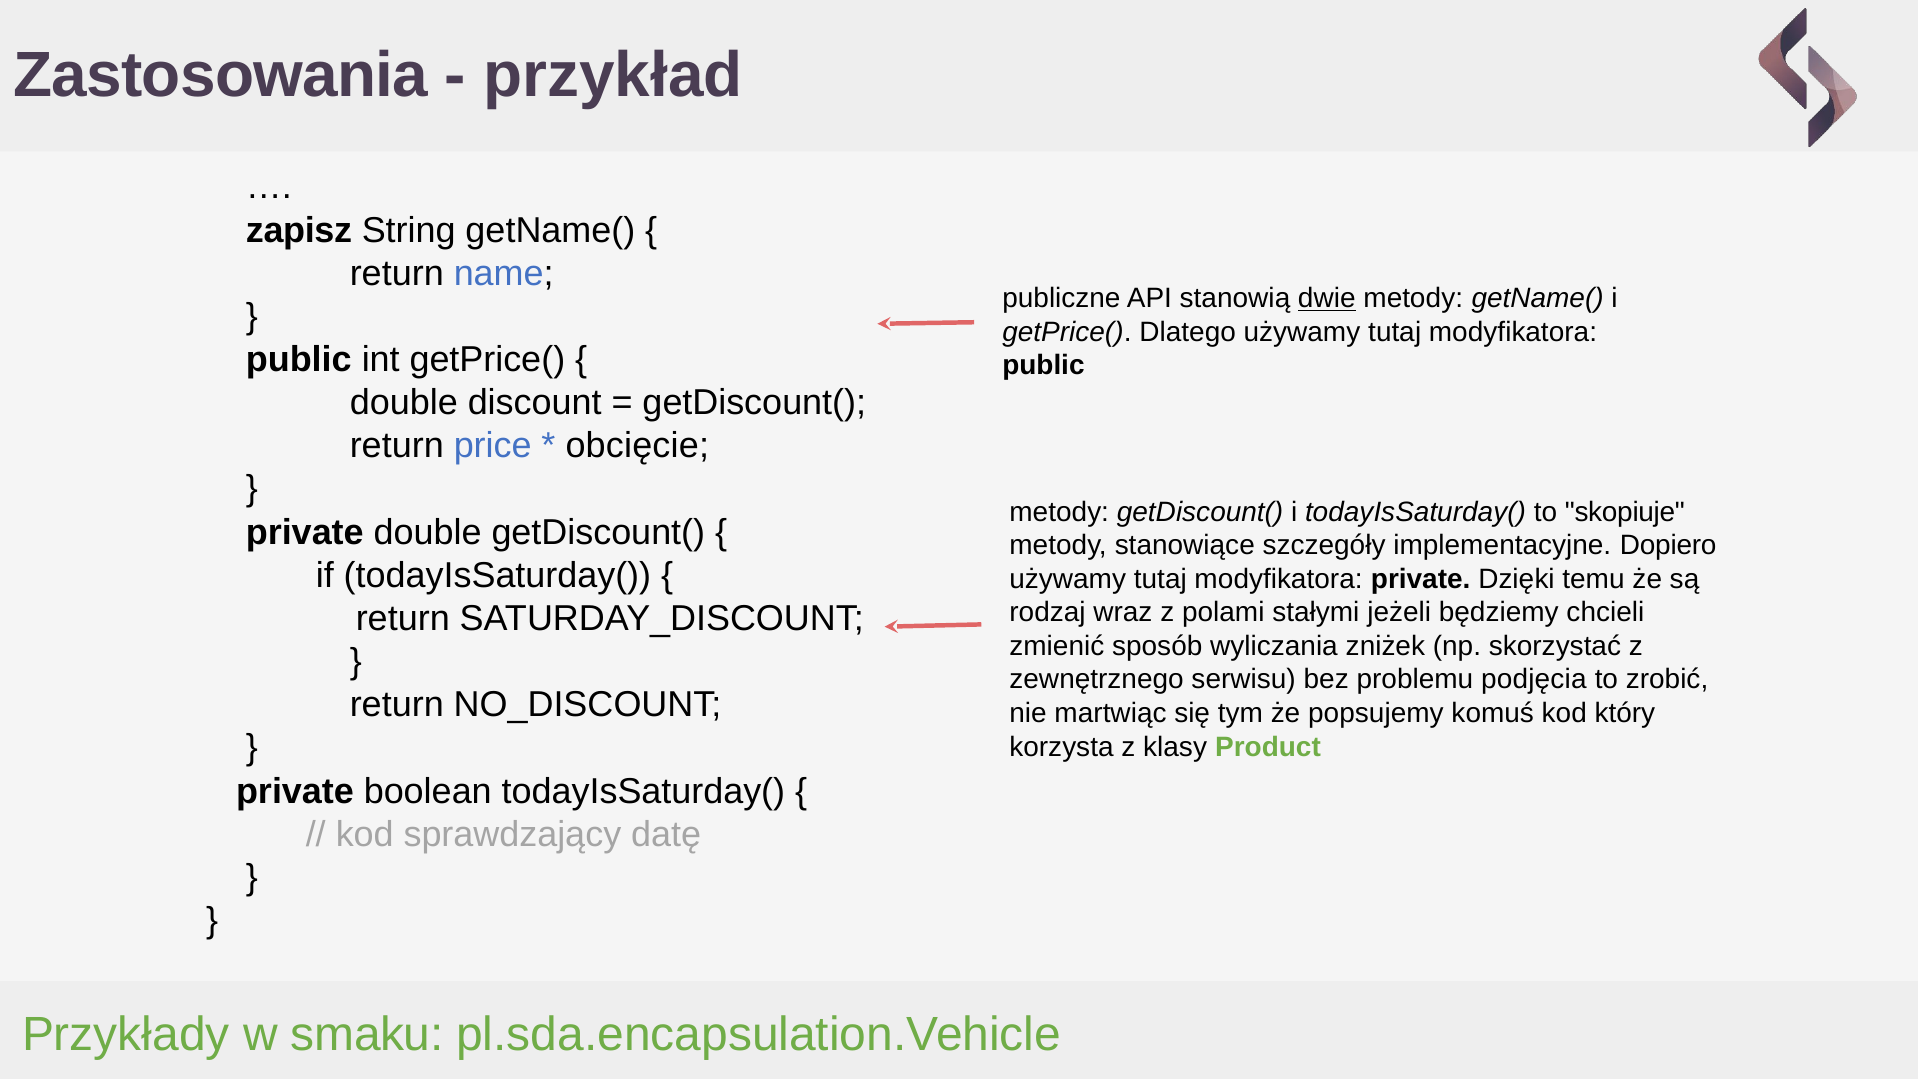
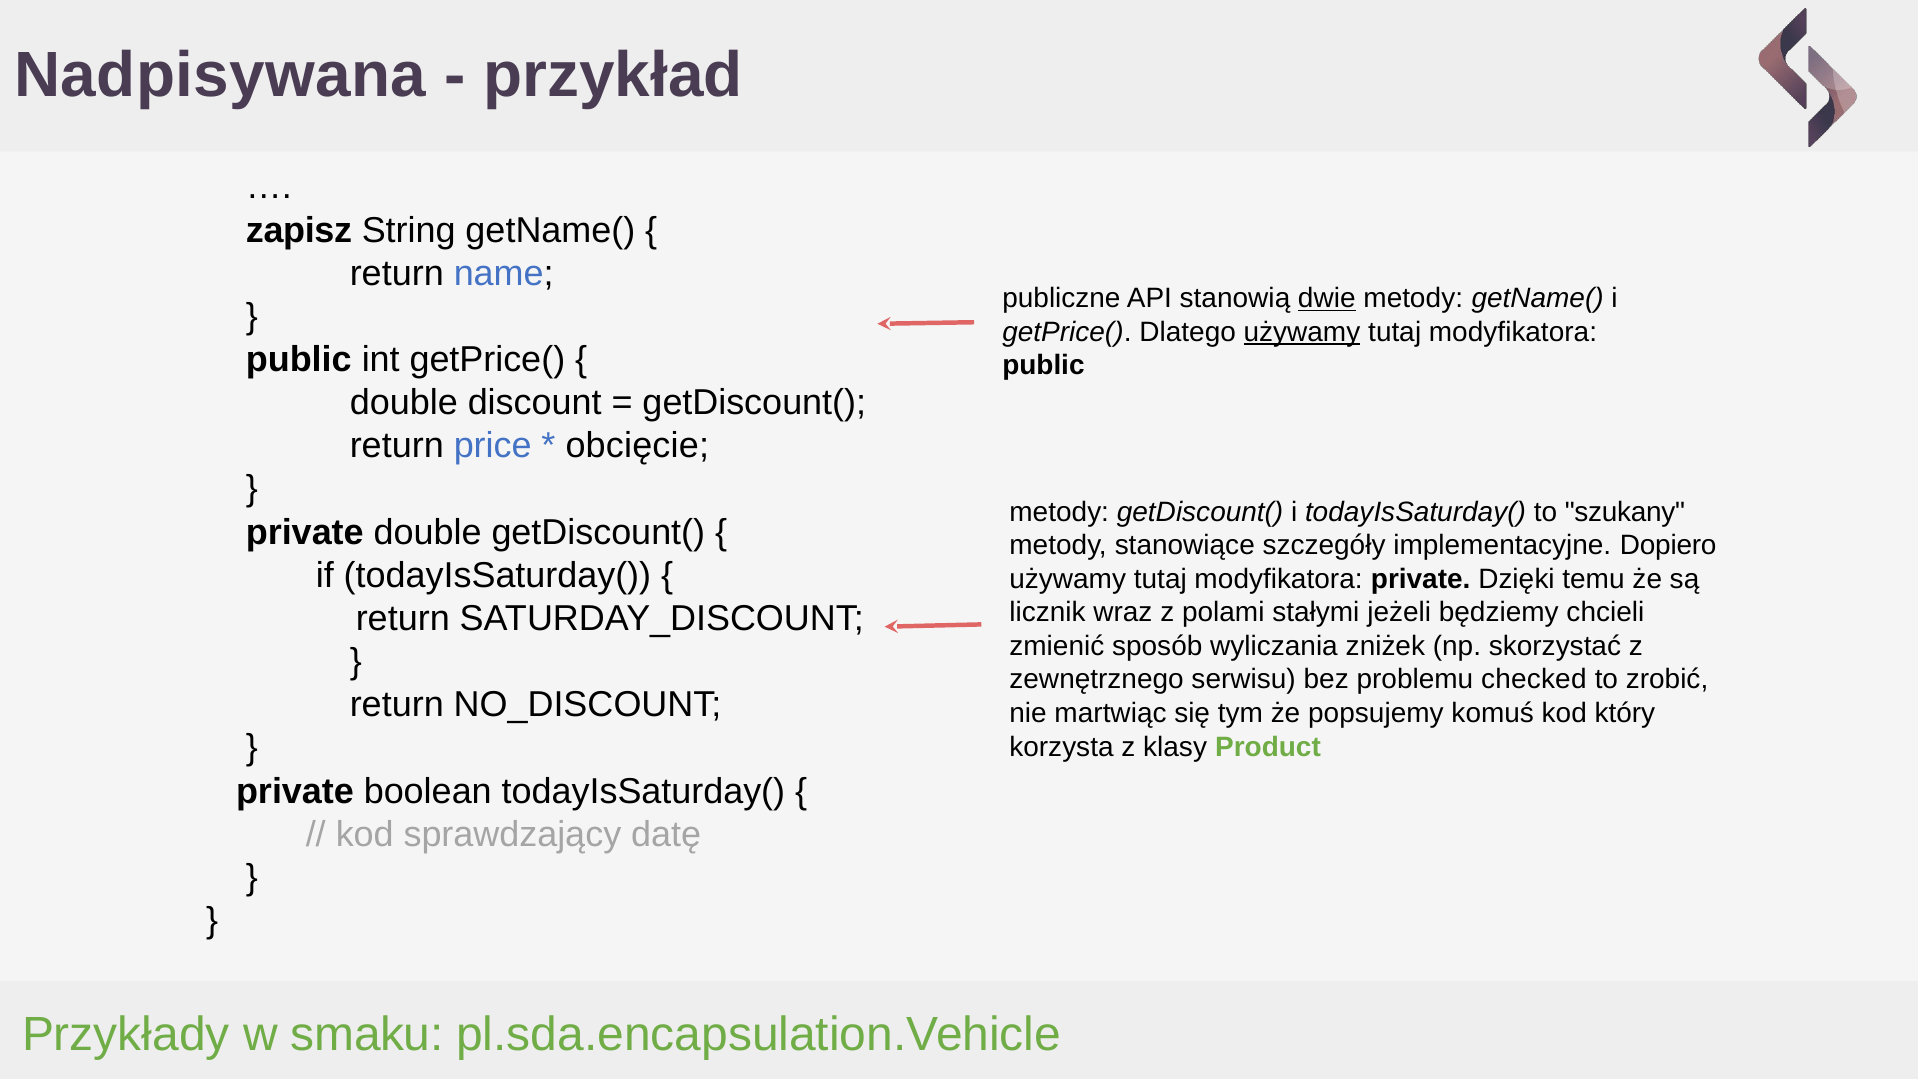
Zastosowania: Zastosowania -> Nadpisywana
używamy at (1302, 332) underline: none -> present
skopiuje: skopiuje -> szukany
rodzaj: rodzaj -> licznik
podjęcia: podjęcia -> checked
